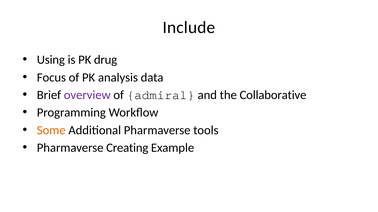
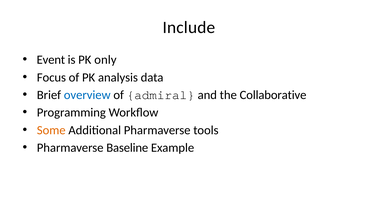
Using: Using -> Event
drug: drug -> only
overview colour: purple -> blue
Creating: Creating -> Baseline
